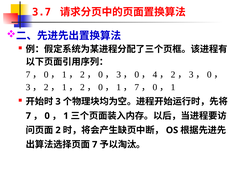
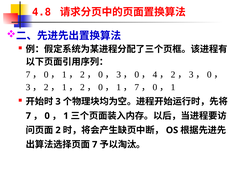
3.7: 3.7 -> 4.8
